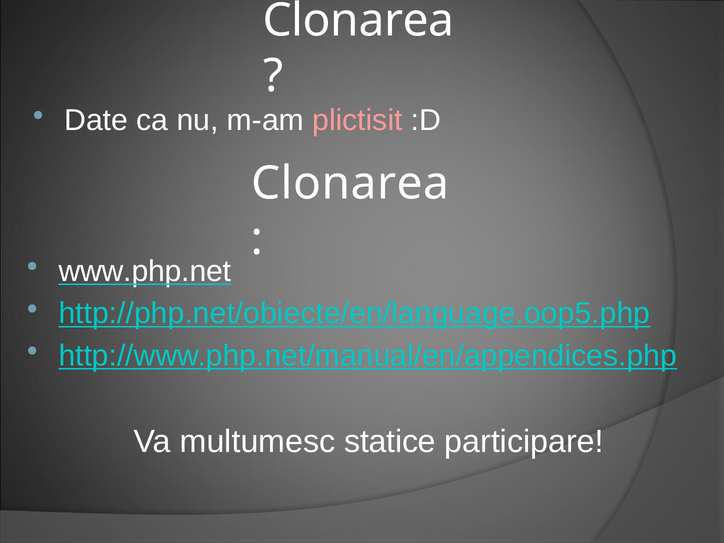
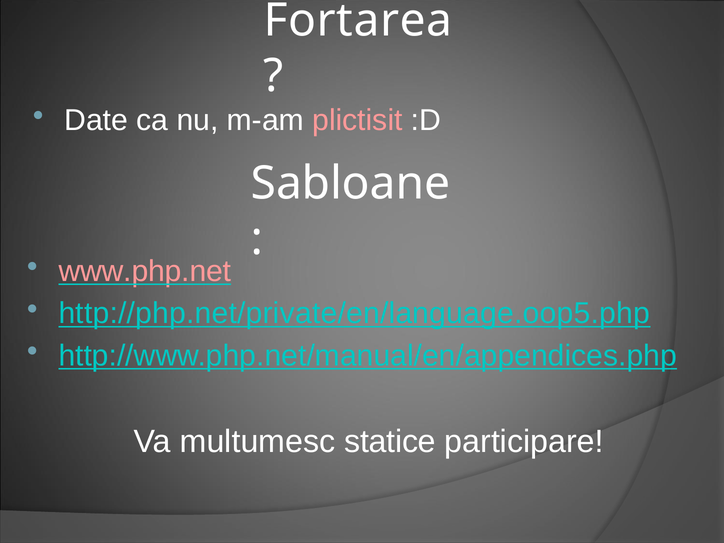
Clonarea at (358, 21): Clonarea -> Fortarea
Clonarea at (350, 184): Clonarea -> Sabloane
www.php.net colour: white -> pink
http://php.net/obiecte/en/language.oop5.php: http://php.net/obiecte/en/language.oop5.php -> http://php.net/private/en/language.oop5.php
